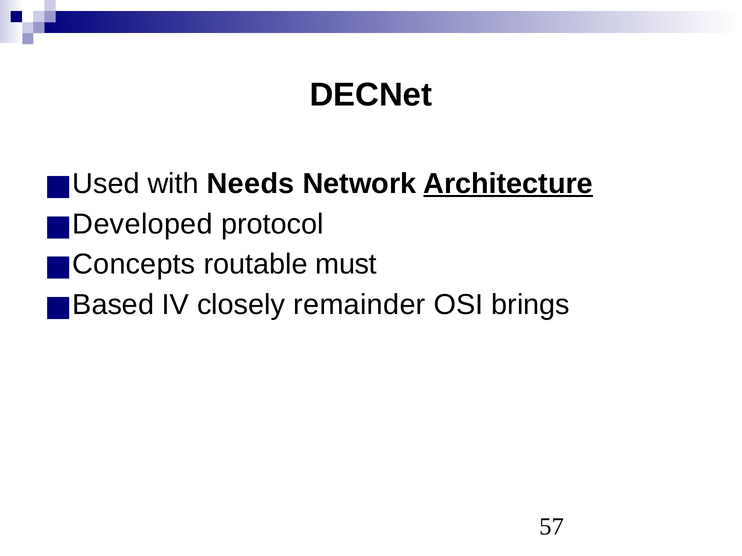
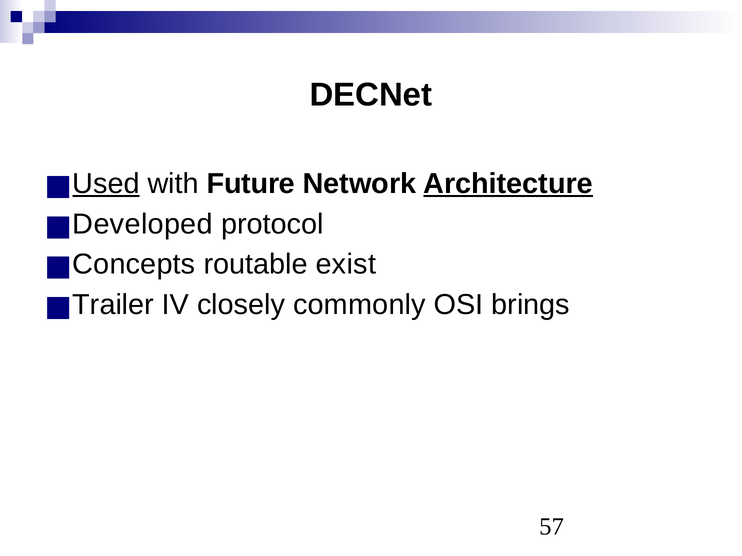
Used underline: none -> present
Needs: Needs -> Future
must: must -> exist
Based: Based -> Trailer
remainder: remainder -> commonly
